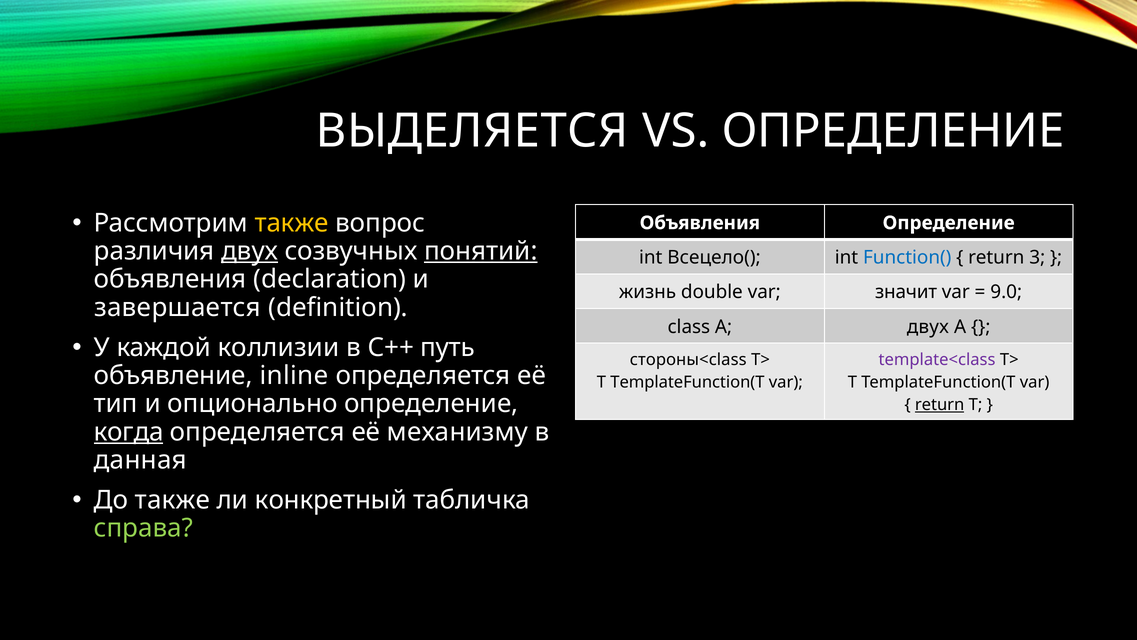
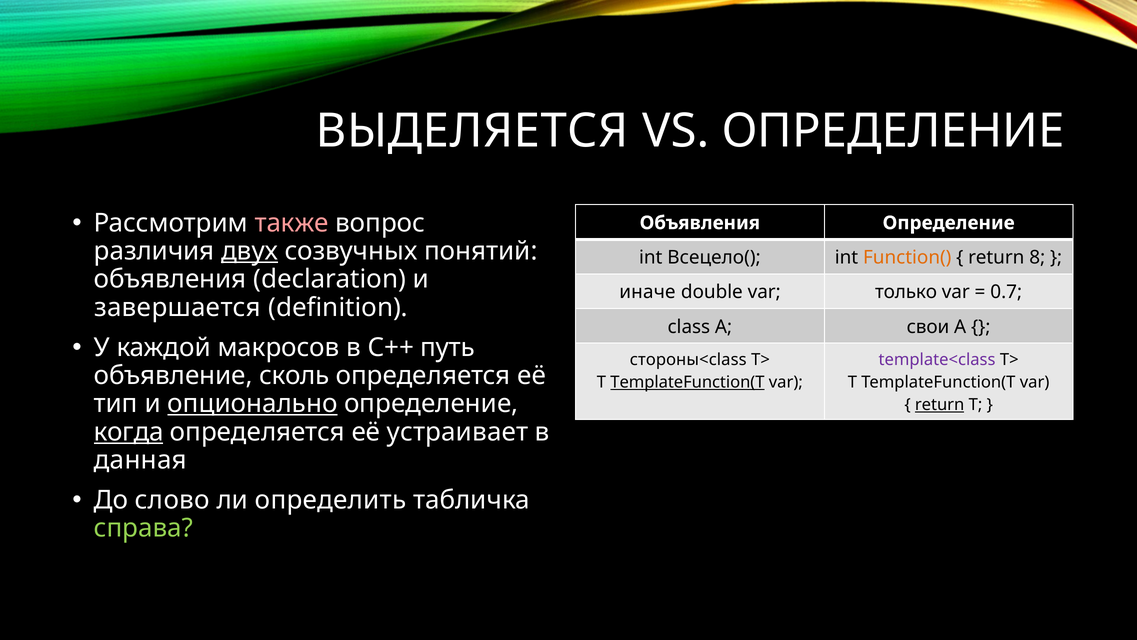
также at (292, 223) colour: yellow -> pink
понятий underline: present -> none
Function( colour: blue -> orange
3: 3 -> 8
жизнь: жизнь -> иначе
значит: значит -> только
9.0: 9.0 -> 0.7
A двух: двух -> свои
коллизии: коллизии -> макросов
inline: inline -> сколь
TemplateFunction(T at (687, 382) underline: none -> present
опционально underline: none -> present
механизму: механизму -> устраивает
До также: также -> слово
конкретный: конкретный -> определить
